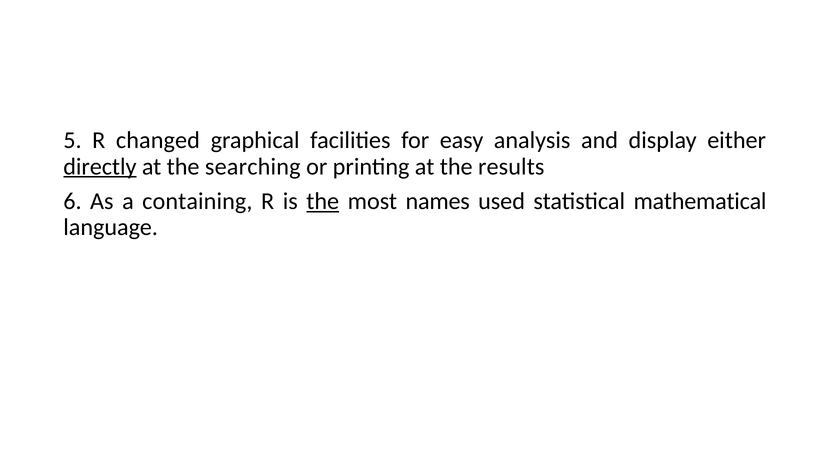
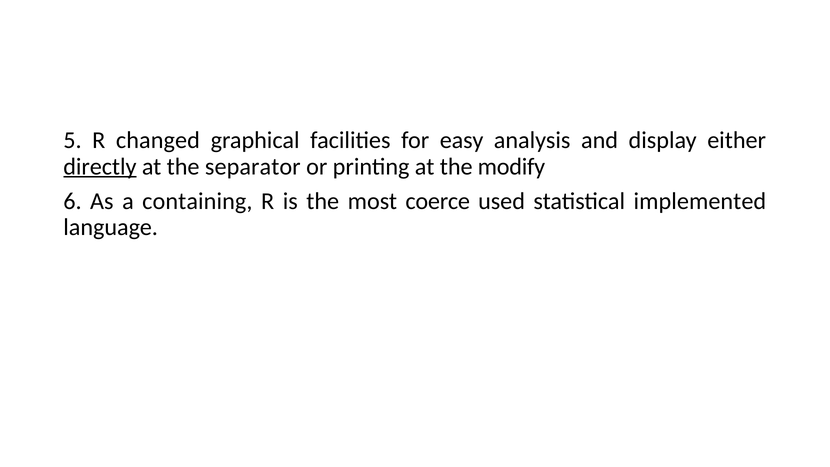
searching: searching -> separator
results: results -> modify
the at (323, 201) underline: present -> none
names: names -> coerce
mathematical: mathematical -> implemented
